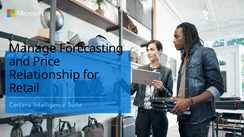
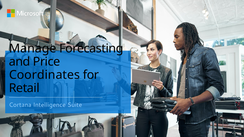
Relationship: Relationship -> Coordinates
